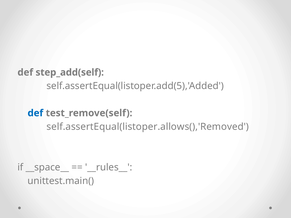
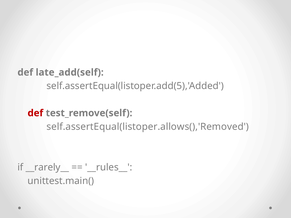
step_add(self: step_add(self -> late_add(self
def at (35, 113) colour: blue -> red
__space__: __space__ -> __rarely__
